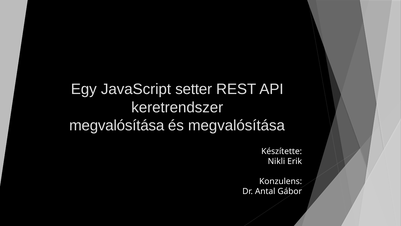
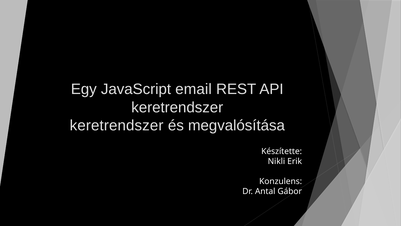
setter: setter -> email
megvalósítása at (117, 125): megvalósítása -> keretrendszer
